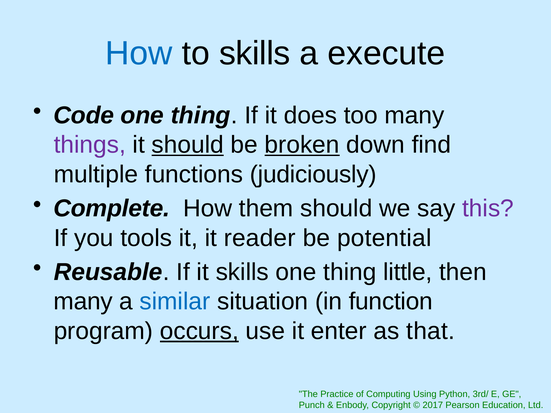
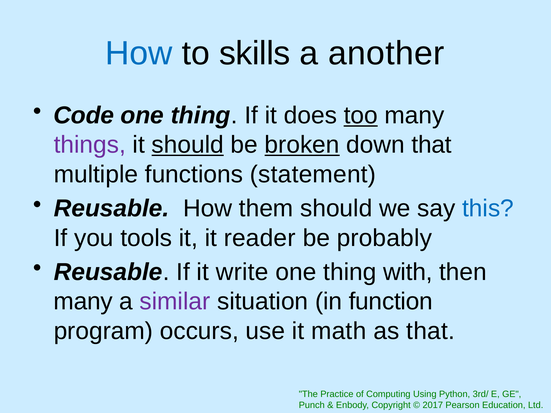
execute: execute -> another
too underline: none -> present
down find: find -> that
judiciously: judiciously -> statement
Complete at (112, 209): Complete -> Reusable
this colour: purple -> blue
potential: potential -> probably
it skills: skills -> write
little: little -> with
similar colour: blue -> purple
occurs underline: present -> none
enter: enter -> math
